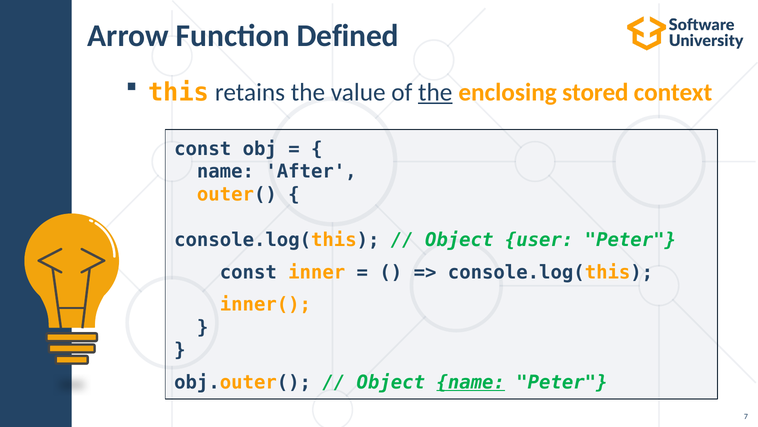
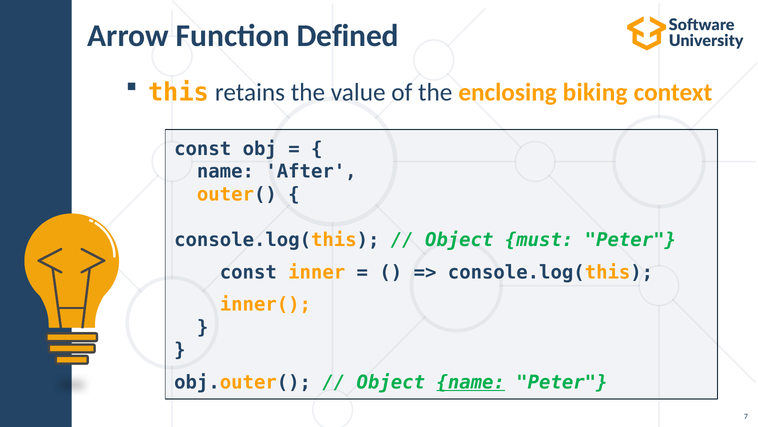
the at (435, 92) underline: present -> none
stored: stored -> biking
user: user -> must
